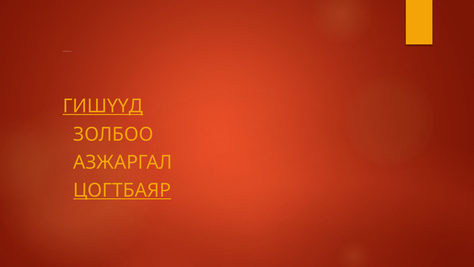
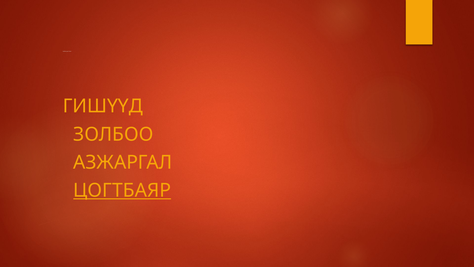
ГИШҮҮД underline: present -> none
